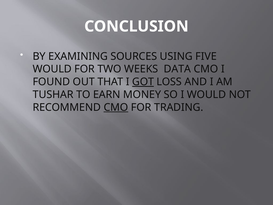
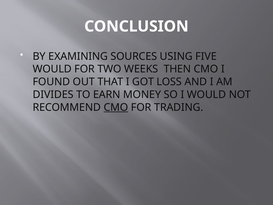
DATA: DATA -> THEN
GOT underline: present -> none
TUSHAR: TUSHAR -> DIVIDES
